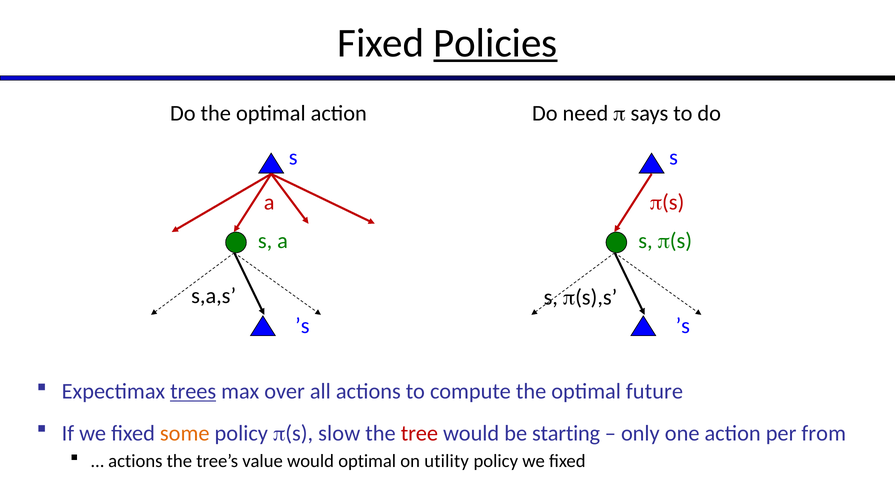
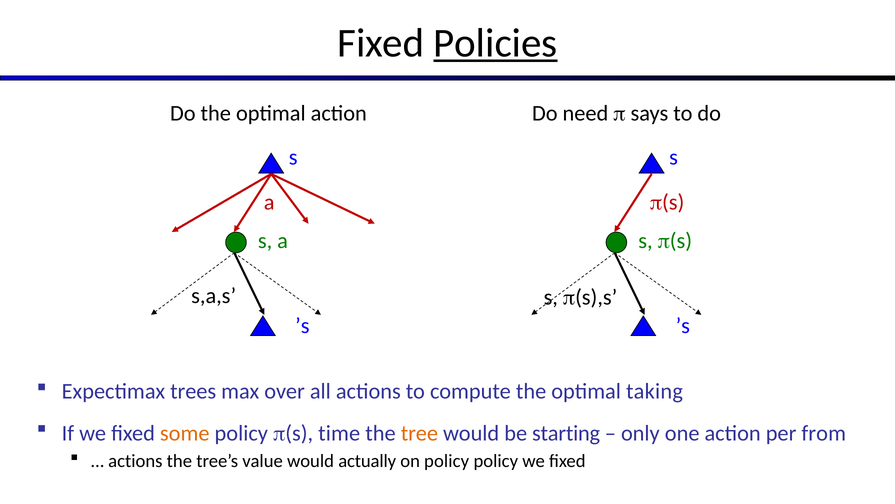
trees underline: present -> none
future: future -> taking
slow: slow -> time
tree colour: red -> orange
would optimal: optimal -> actually
on utility: utility -> policy
